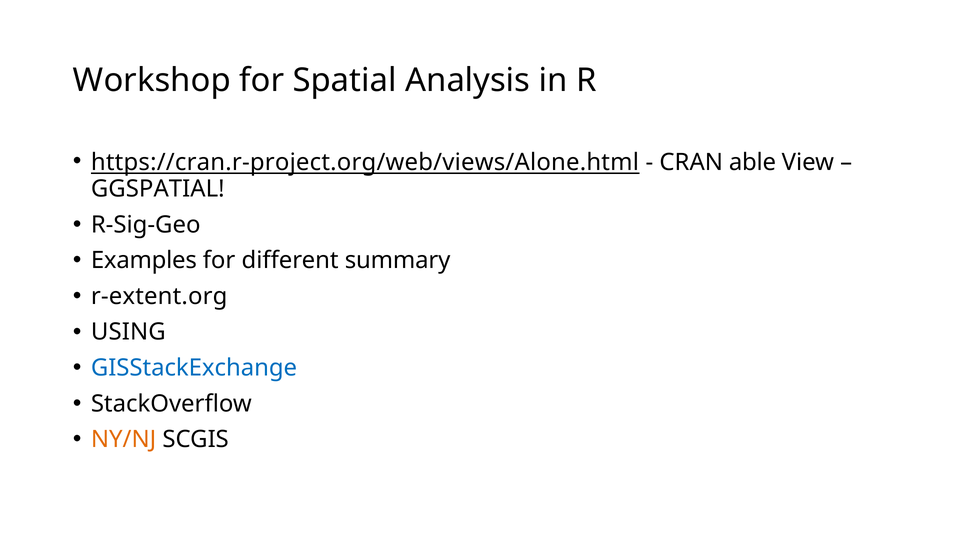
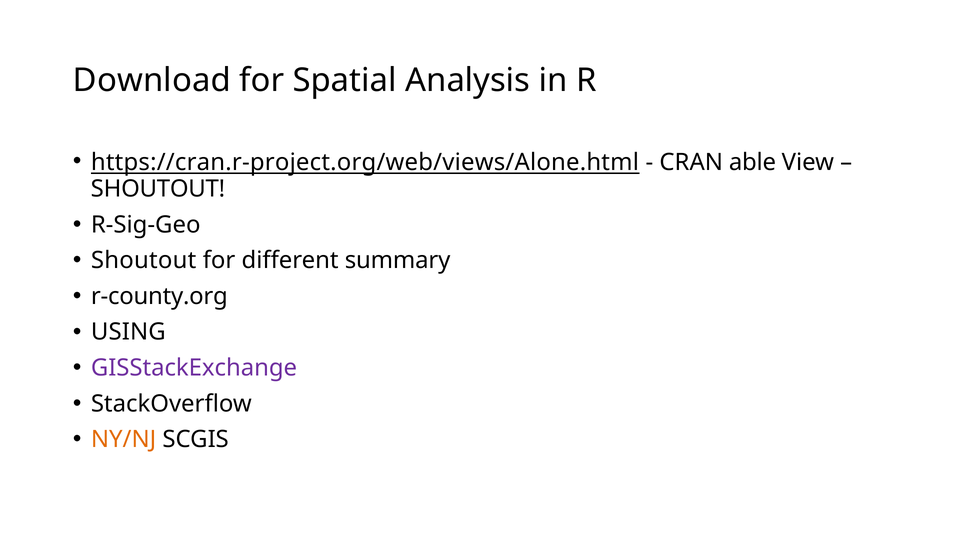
Workshop: Workshop -> Download
GGSPATIAL at (158, 189): GGSPATIAL -> SHOUTOUT
Examples at (144, 261): Examples -> Shoutout
r-extent.org: r-extent.org -> r-county.org
GISStackExchange colour: blue -> purple
